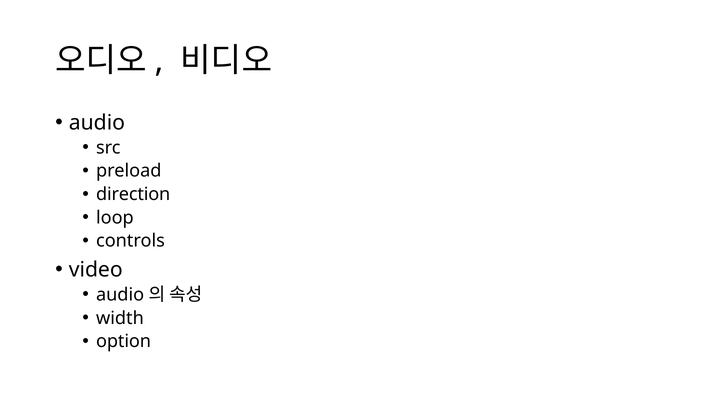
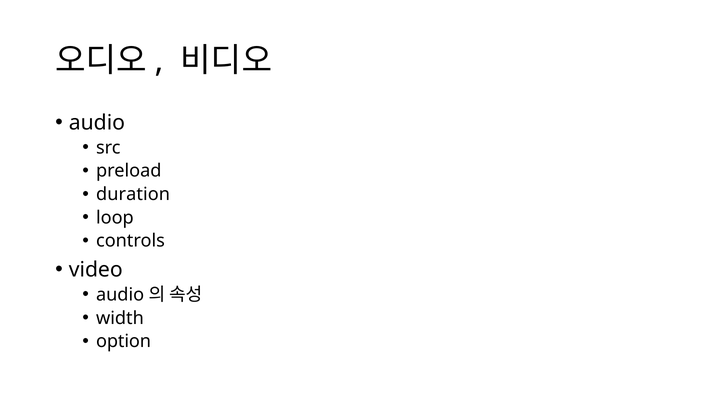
direction: direction -> duration
